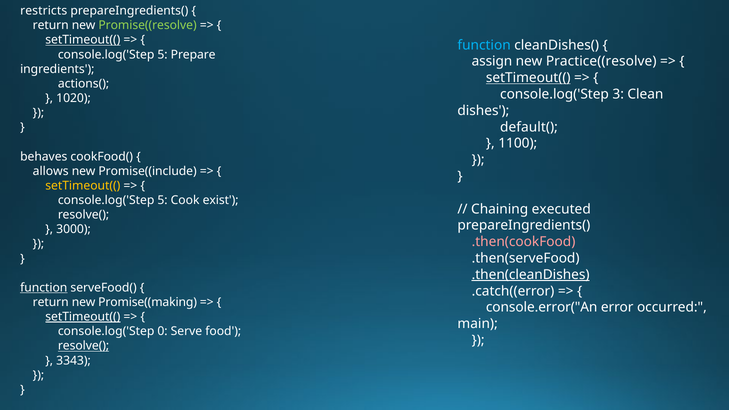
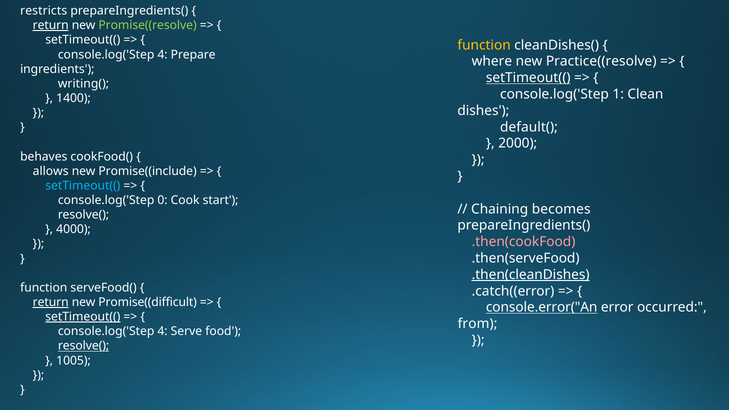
return at (51, 25) underline: none -> present
setTimeout(( at (83, 40) underline: present -> none
function at (484, 45) colour: light blue -> yellow
5 at (163, 55): 5 -> 4
assign: assign -> where
actions(: actions( -> writing(
3: 3 -> 1
1020: 1020 -> 1400
1100: 1100 -> 2000
setTimeout(( at (83, 186) colour: yellow -> light blue
5 at (163, 200): 5 -> 0
exist: exist -> start
executed: executed -> becomes
3000: 3000 -> 4000
function at (44, 288) underline: present -> none
return at (51, 302) underline: none -> present
Promise((making: Promise((making -> Promise((difficult
console.error("An underline: none -> present
main: main -> from
0 at (163, 331): 0 -> 4
3343: 3343 -> 1005
